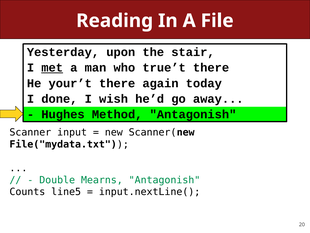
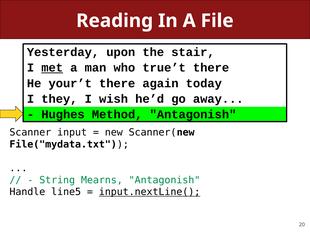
done: done -> they
Double: Double -> String
Counts: Counts -> Handle
input.nextLine( underline: none -> present
